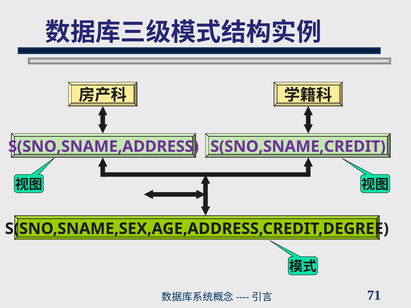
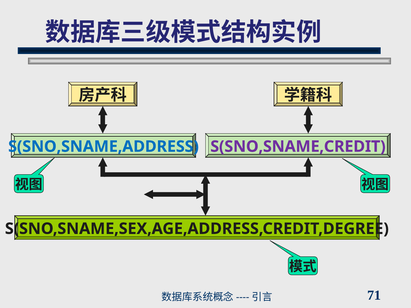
S(SNO,SNAME,ADDRESS colour: purple -> blue
